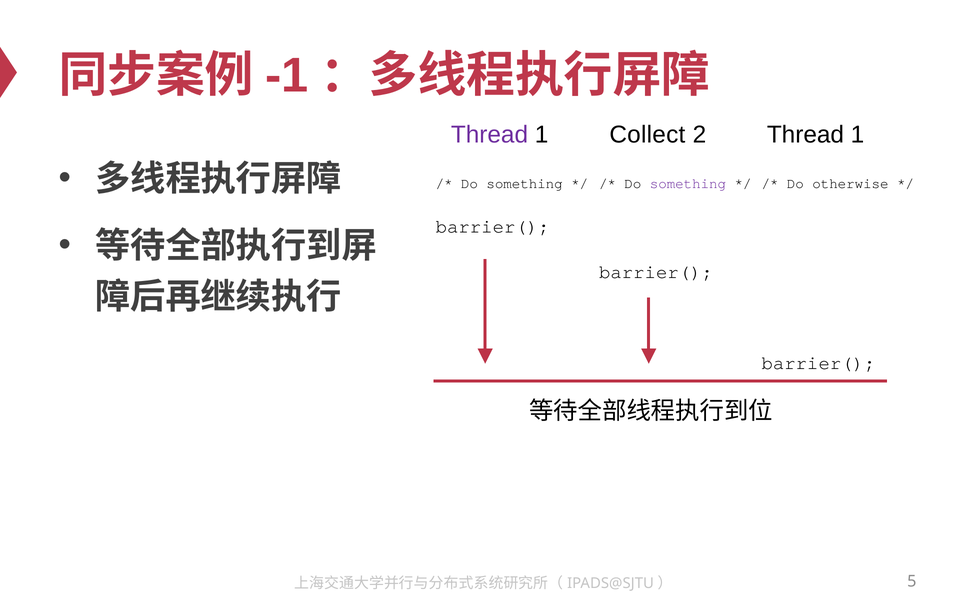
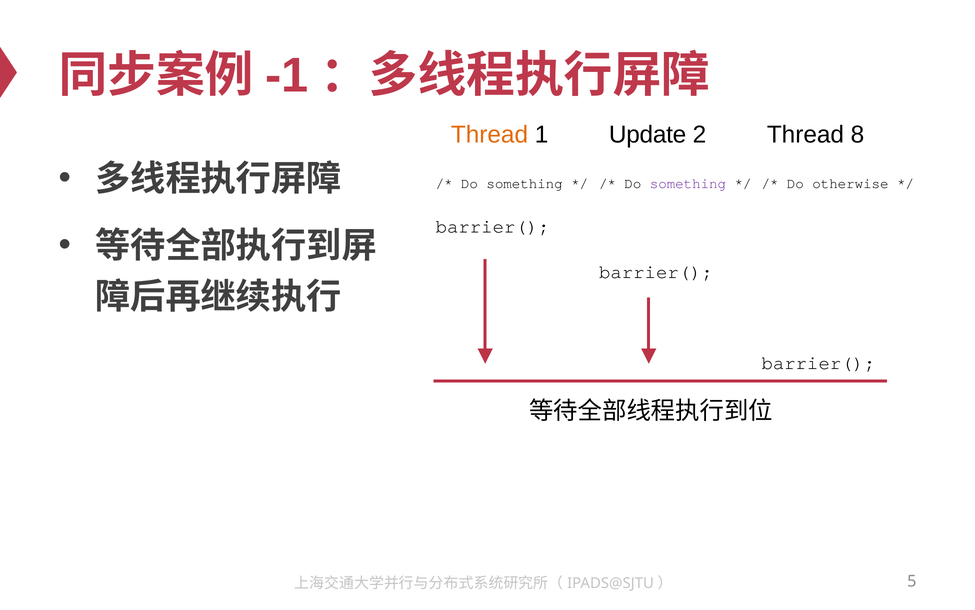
Thread at (490, 135) colour: purple -> orange
Collect: Collect -> Update
2 Thread 1: 1 -> 8
